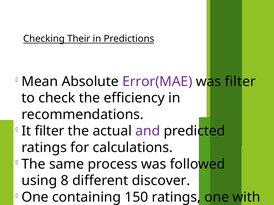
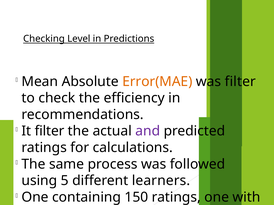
Their: Their -> Level
Error(MAE colour: purple -> orange
8: 8 -> 5
discover: discover -> learners
